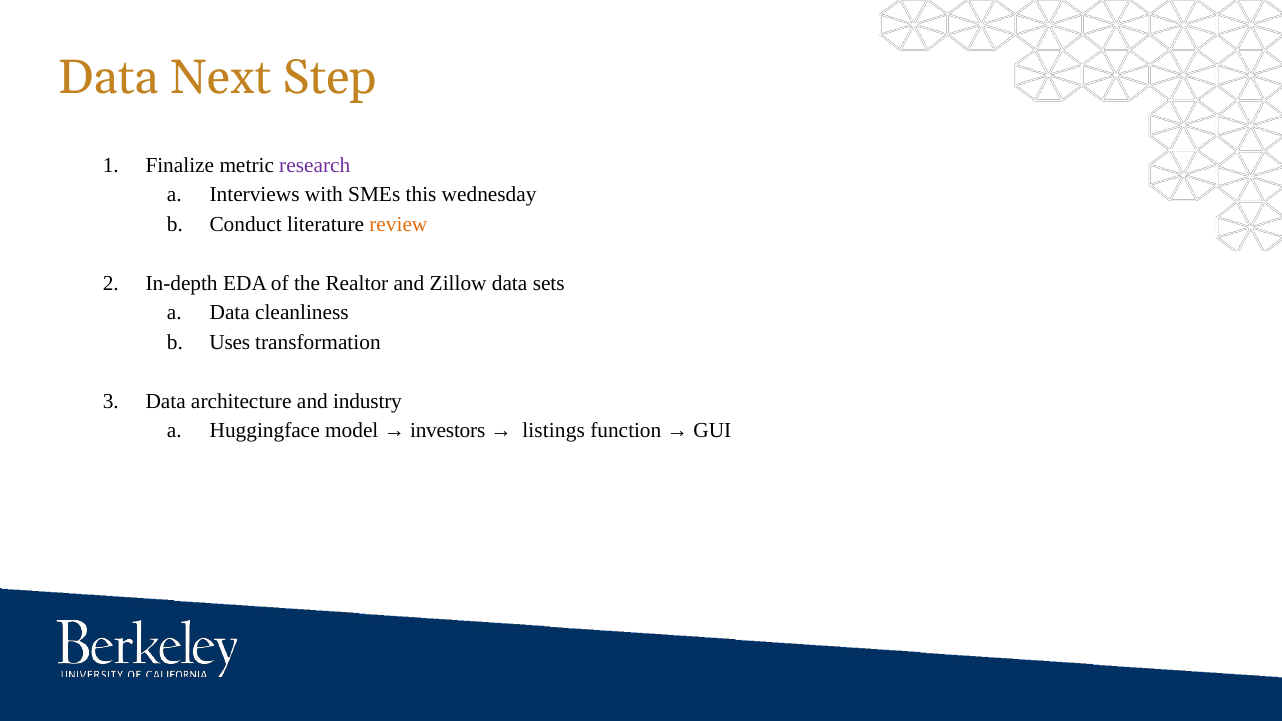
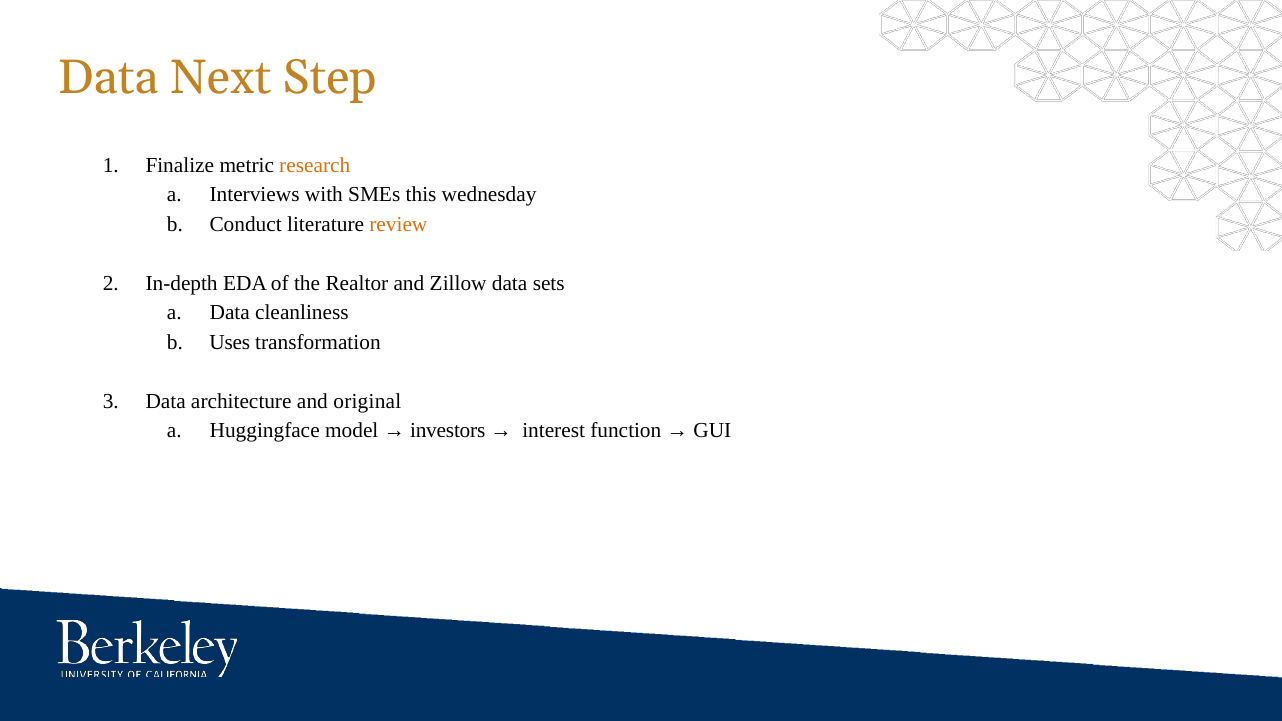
research colour: purple -> orange
industry: industry -> original
listings: listings -> interest
